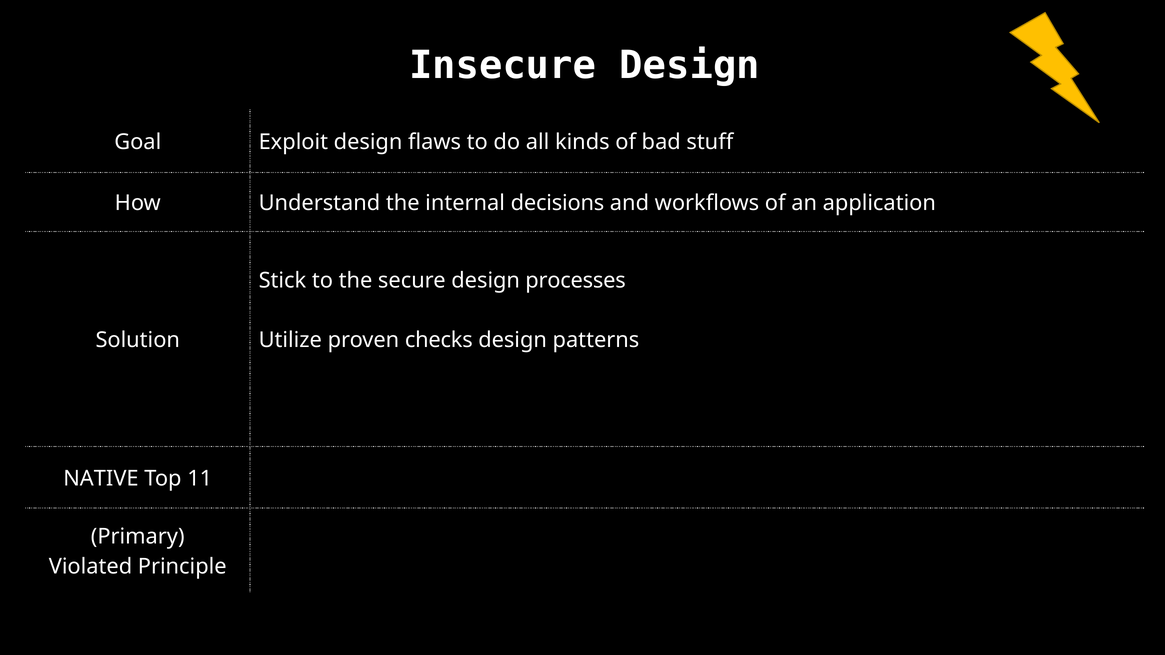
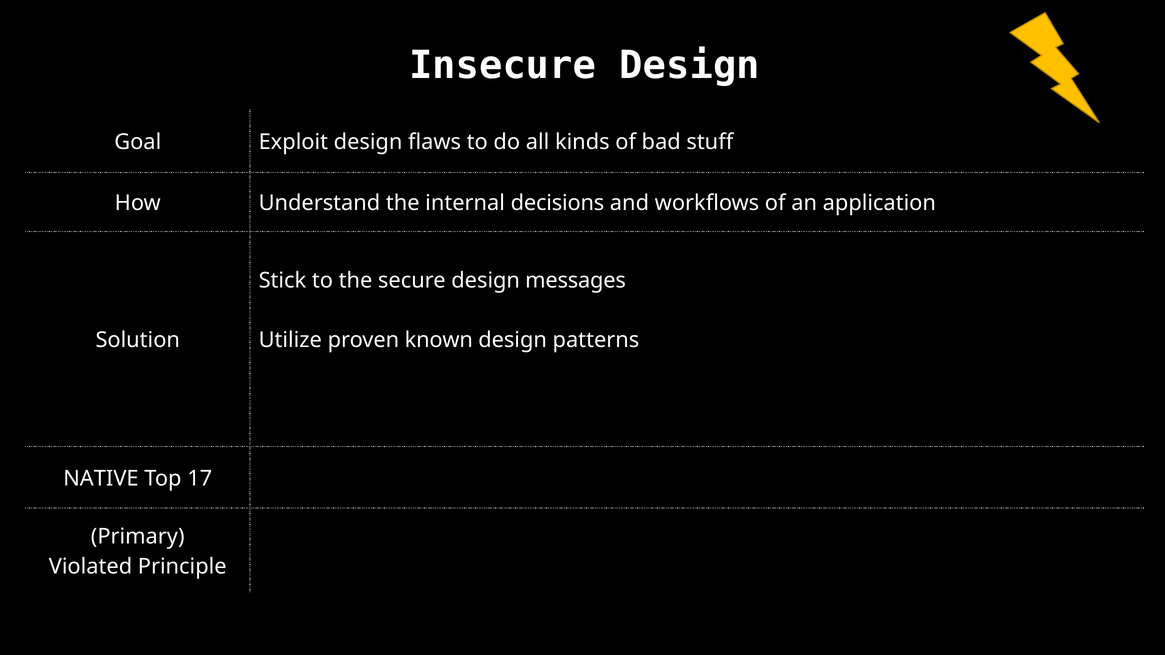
processes: processes -> messages
checks: checks -> known
11: 11 -> 17
